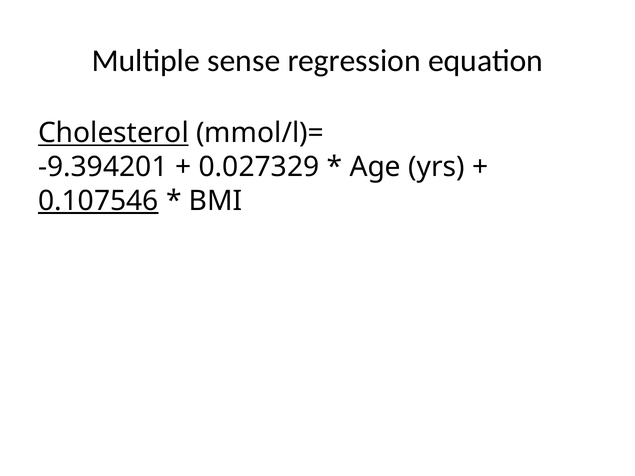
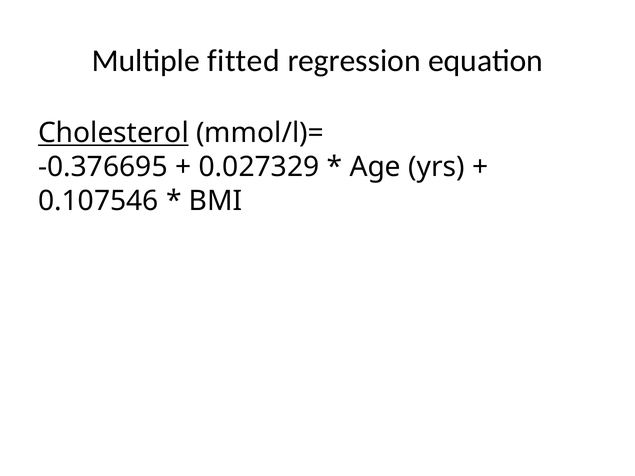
sense: sense -> fitted
-9.394201: -9.394201 -> -0.376695
0.107546 underline: present -> none
